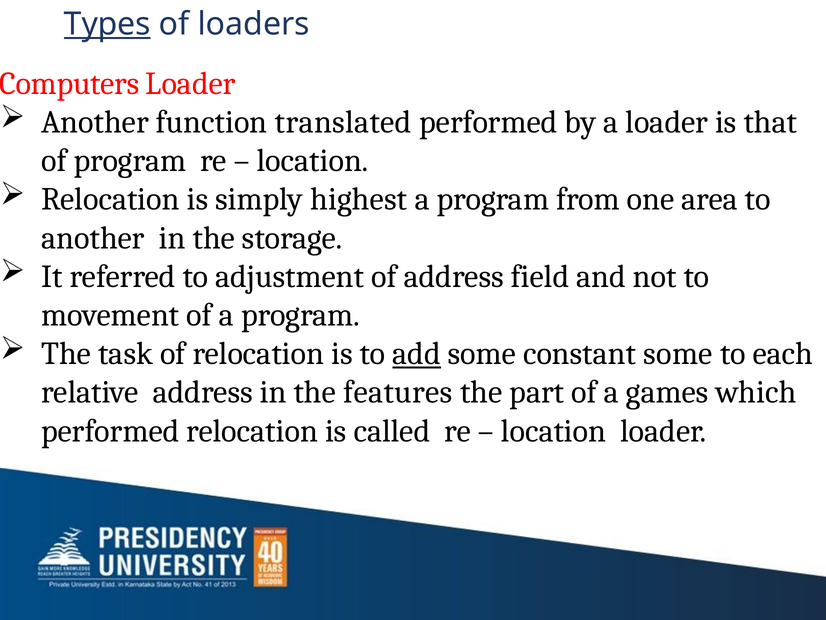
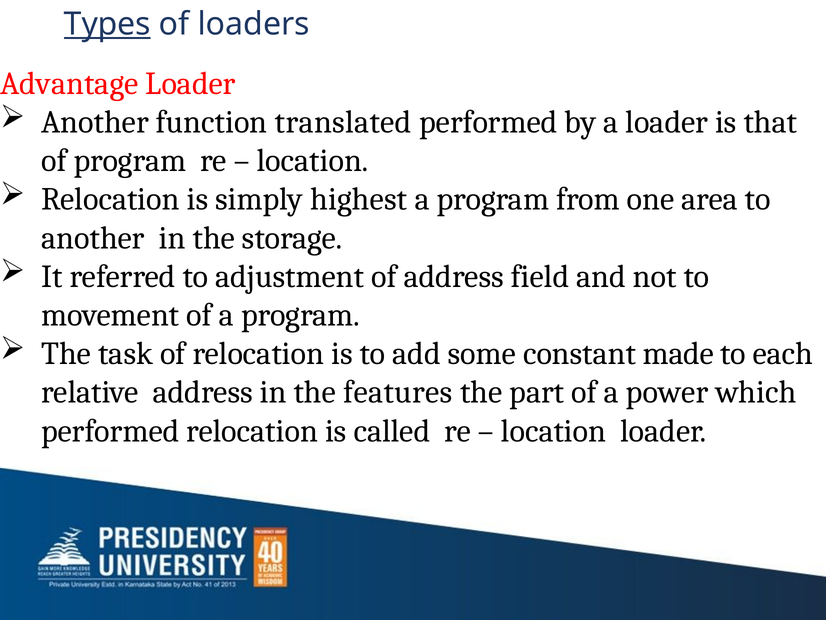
Computers: Computers -> Advantage
add underline: present -> none
constant some: some -> made
games: games -> power
